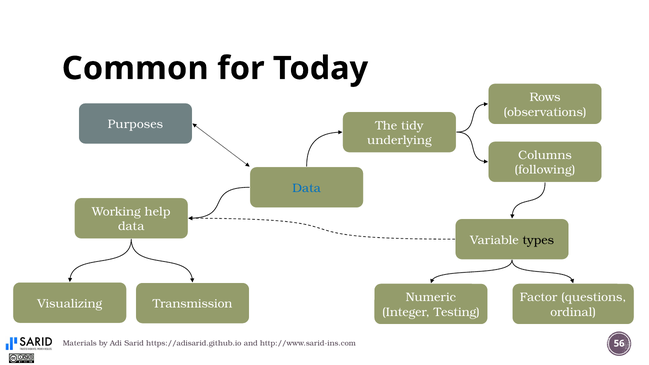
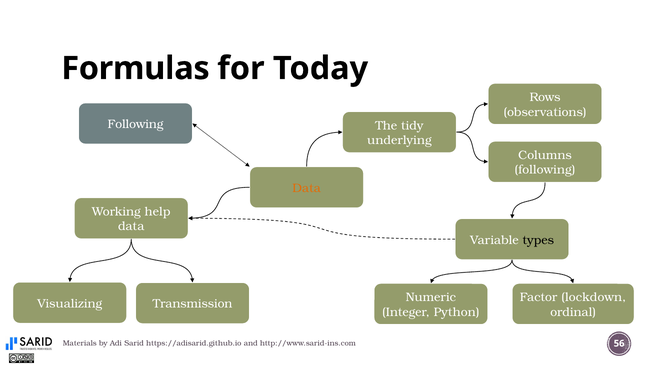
Common: Common -> Formulas
Purposes at (135, 124): Purposes -> Following
Data at (307, 188) colour: blue -> orange
questions: questions -> lockdown
Testing: Testing -> Python
